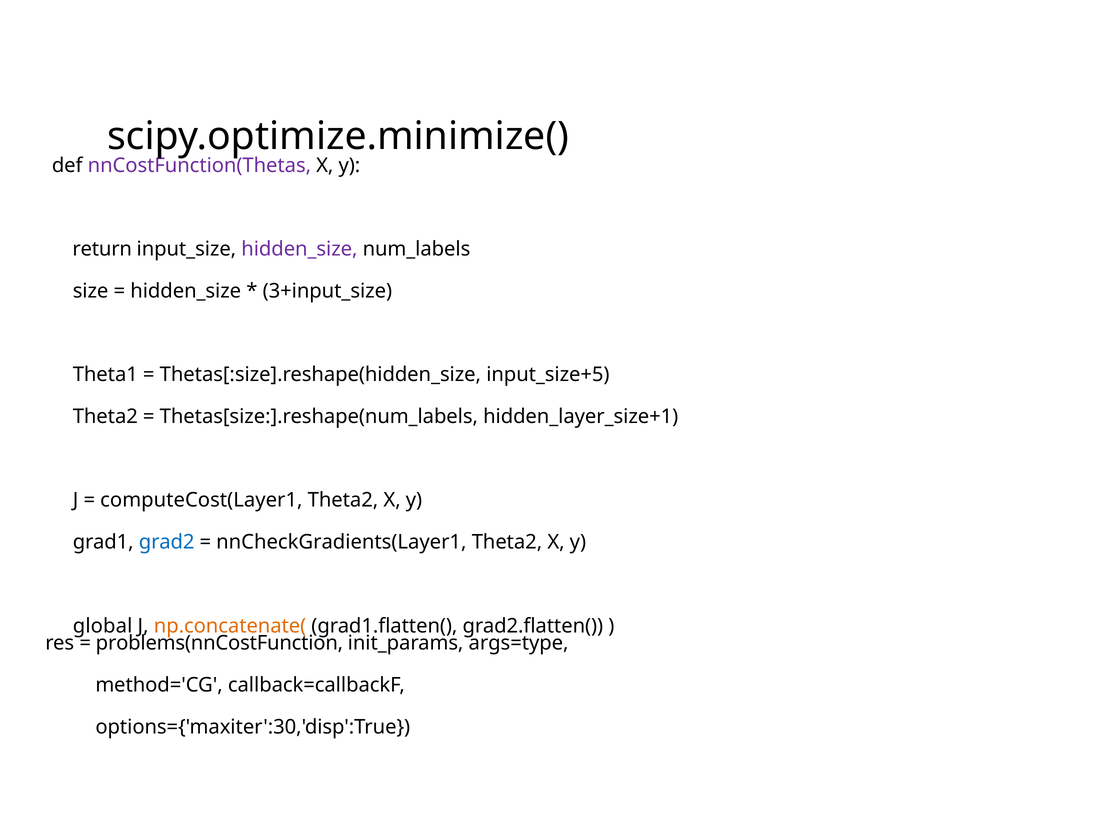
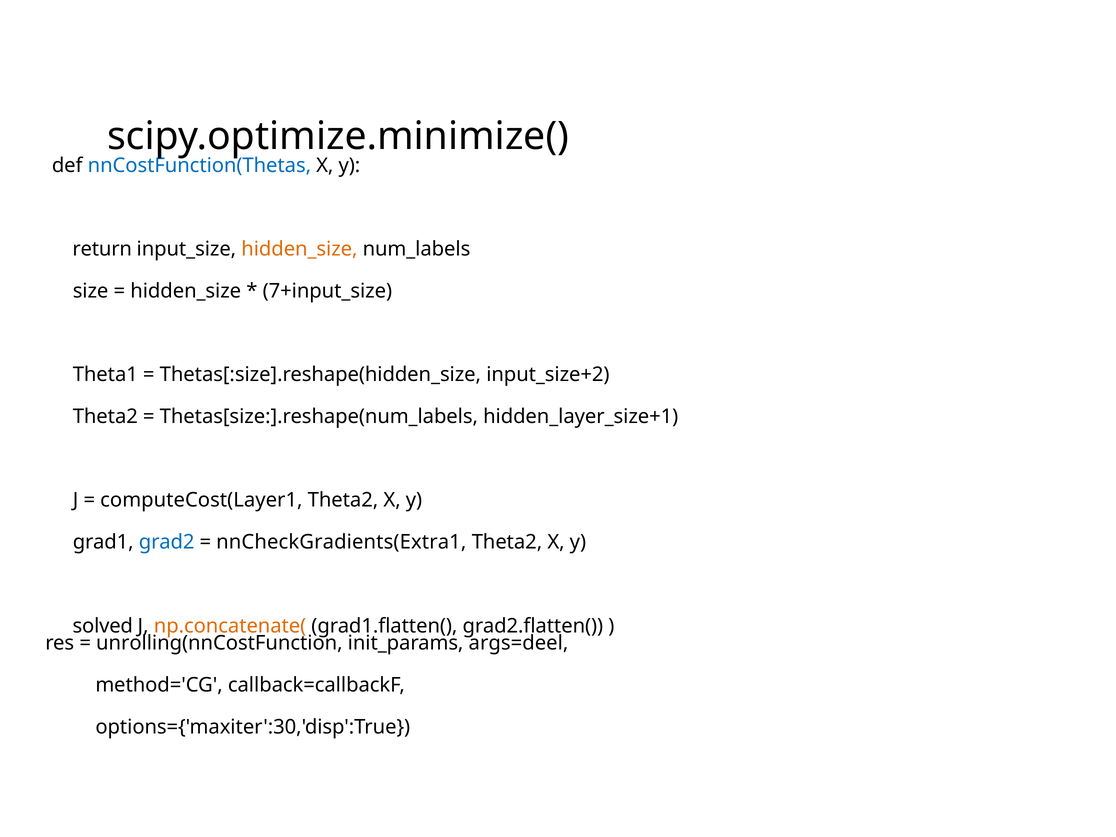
nnCostFunction(Thetas colour: purple -> blue
hidden_size at (299, 249) colour: purple -> orange
3+input_size: 3+input_size -> 7+input_size
input_size+5: input_size+5 -> input_size+2
nnCheckGradients(Layer1: nnCheckGradients(Layer1 -> nnCheckGradients(Extra1
global: global -> solved
problems(nnCostFunction: problems(nnCostFunction -> unrolling(nnCostFunction
args=type: args=type -> args=deel
